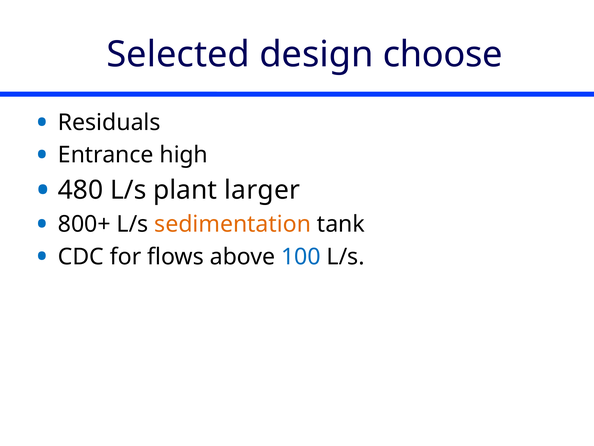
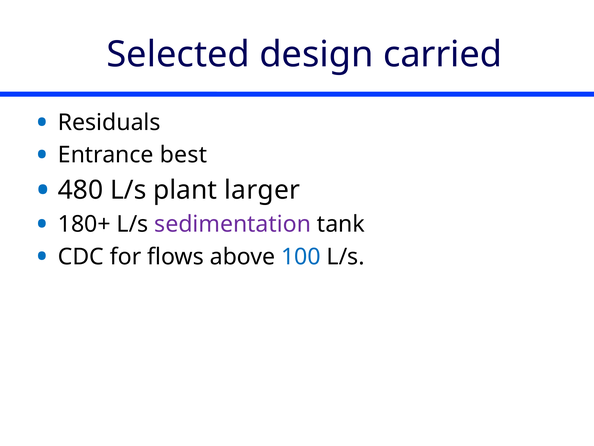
choose: choose -> carried
high: high -> best
800+: 800+ -> 180+
sedimentation colour: orange -> purple
